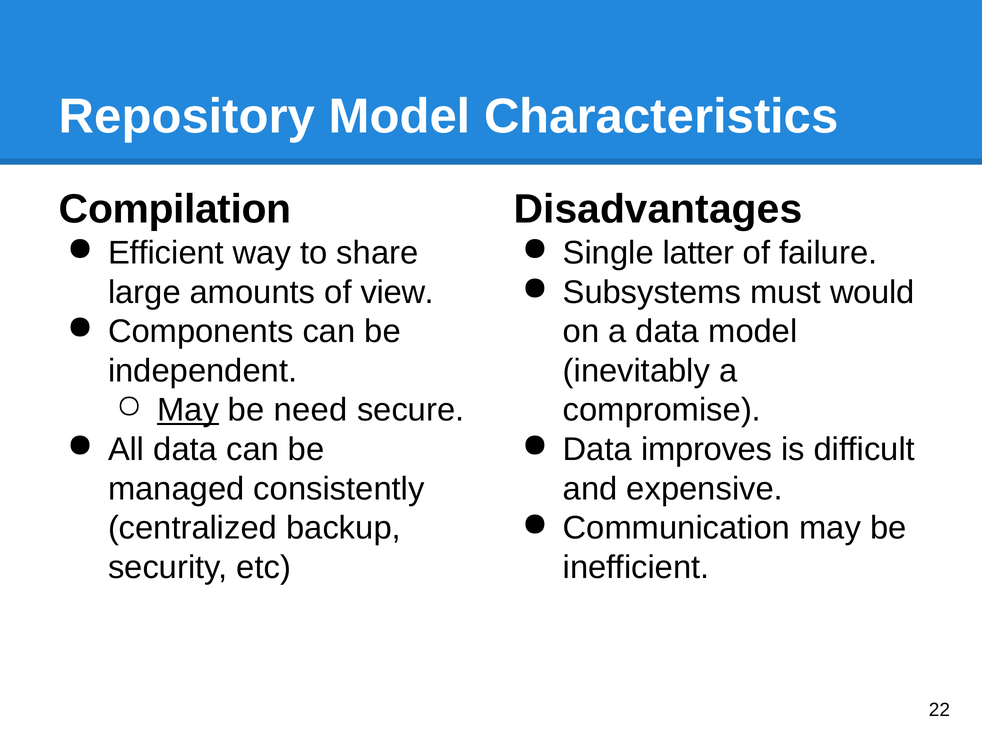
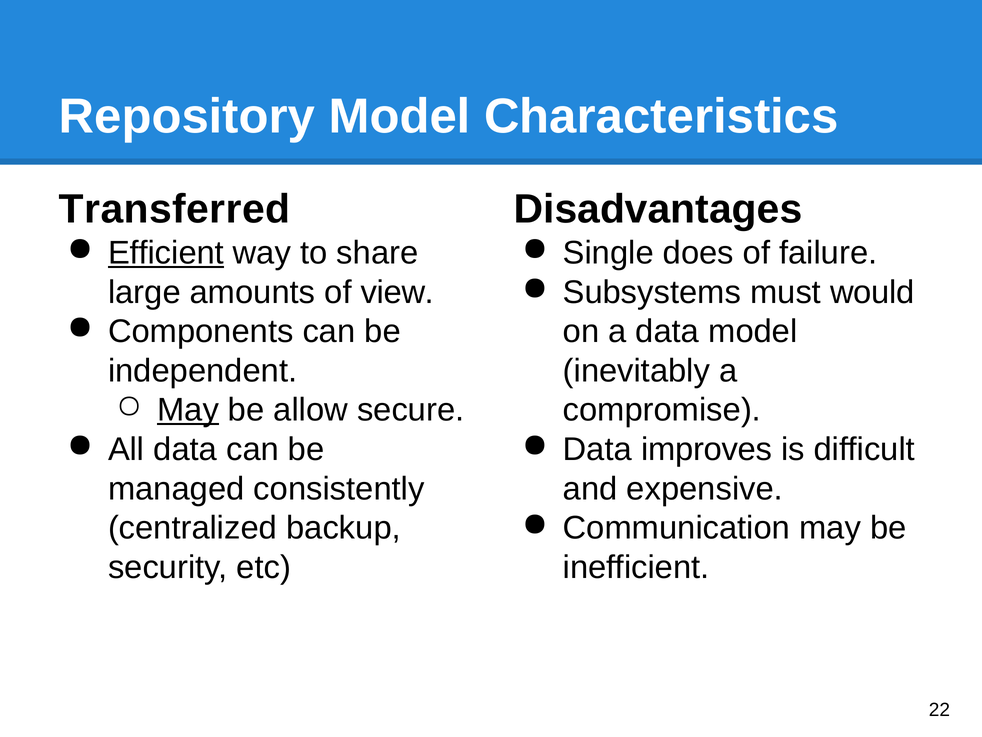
Compilation: Compilation -> Transferred
Efficient underline: none -> present
latter: latter -> does
need: need -> allow
